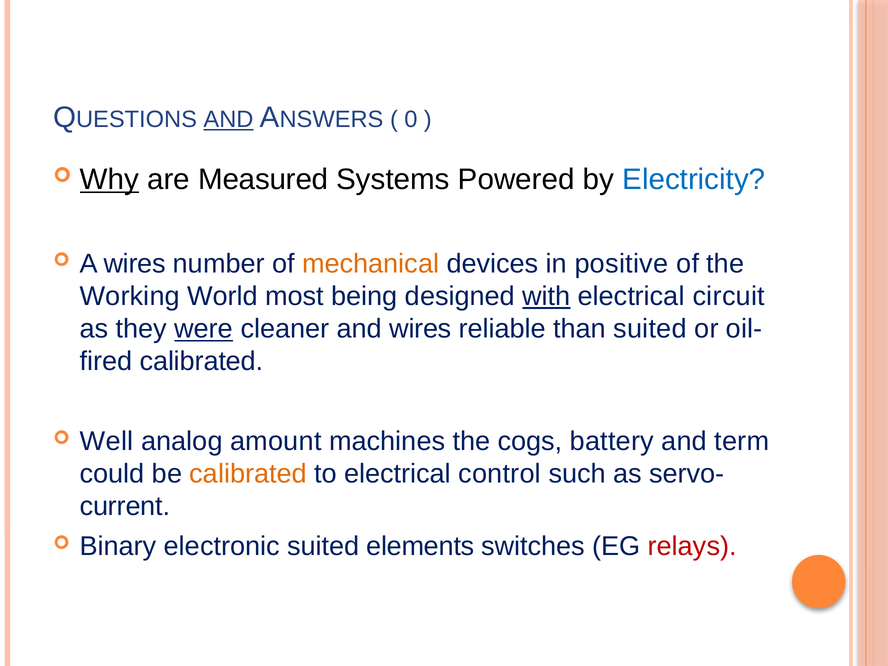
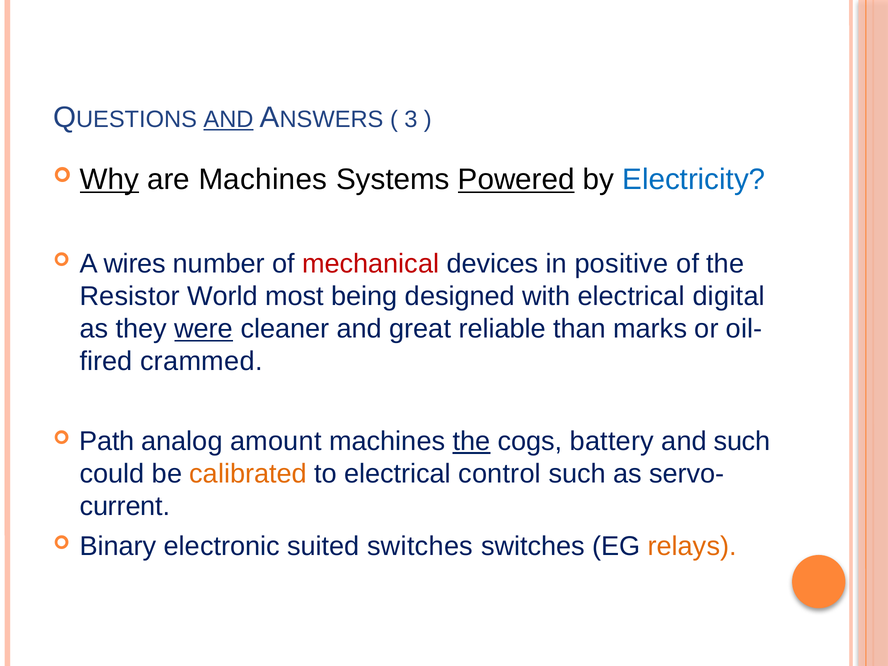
0: 0 -> 3
are Measured: Measured -> Machines
Powered underline: none -> present
mechanical colour: orange -> red
Working: Working -> Resistor
with underline: present -> none
circuit: circuit -> digital
and wires: wires -> great
than suited: suited -> marks
calibrated at (202, 361): calibrated -> crammed
Well: Well -> Path
the at (471, 441) underline: none -> present
and term: term -> such
suited elements: elements -> switches
relays colour: red -> orange
